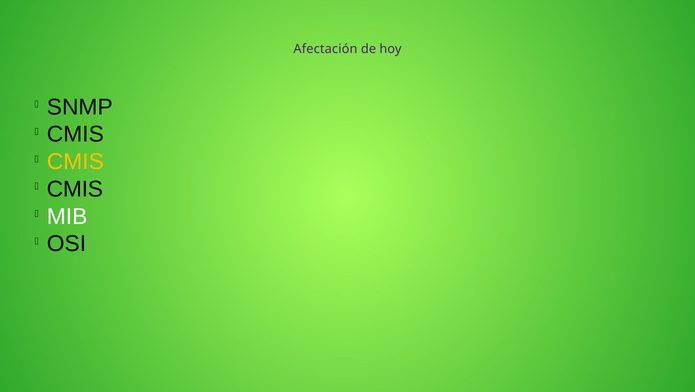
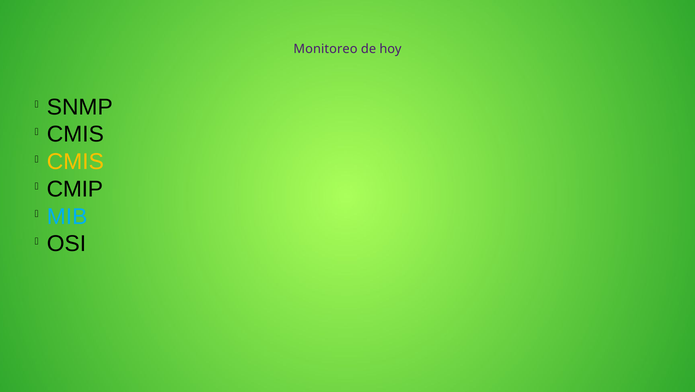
Afectación: Afectación -> Monitoreo
CMIS at (75, 189): CMIS -> CMIP
MIB colour: white -> light blue
